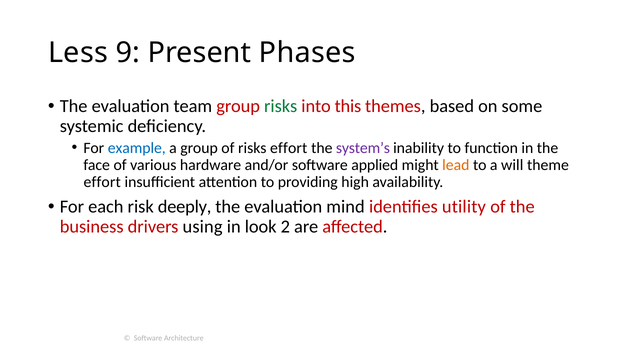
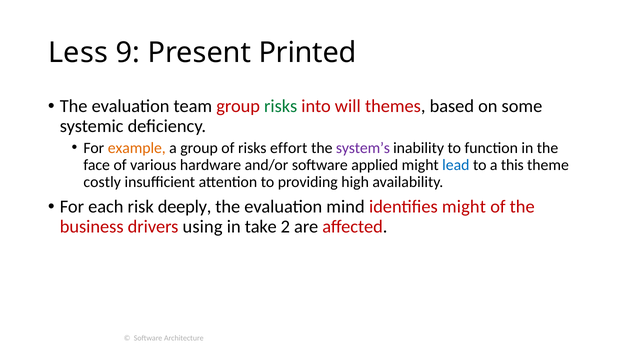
Phases: Phases -> Printed
this: this -> will
example colour: blue -> orange
lead colour: orange -> blue
will: will -> this
effort at (102, 182): effort -> costly
identifies utility: utility -> might
look: look -> take
